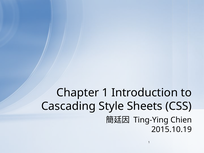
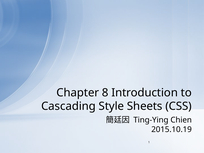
Chapter 1: 1 -> 8
